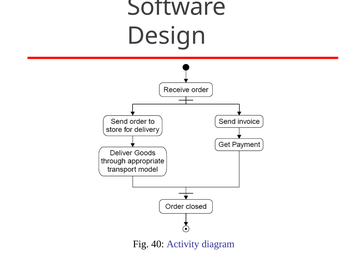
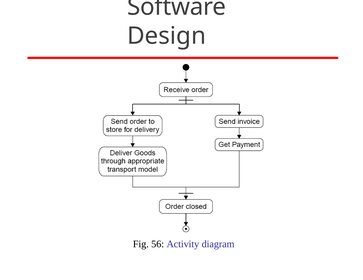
40: 40 -> 56
